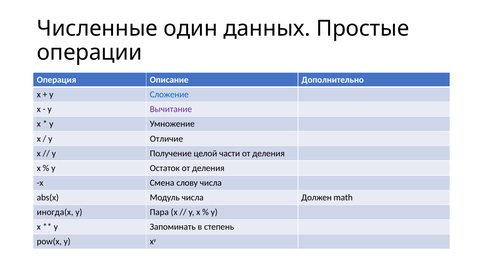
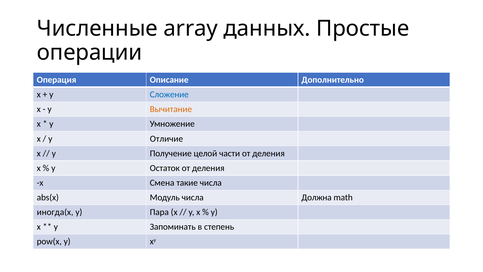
один: один -> array
Вычитание colour: purple -> orange
слову: слову -> такие
Должен: Должен -> Должна
